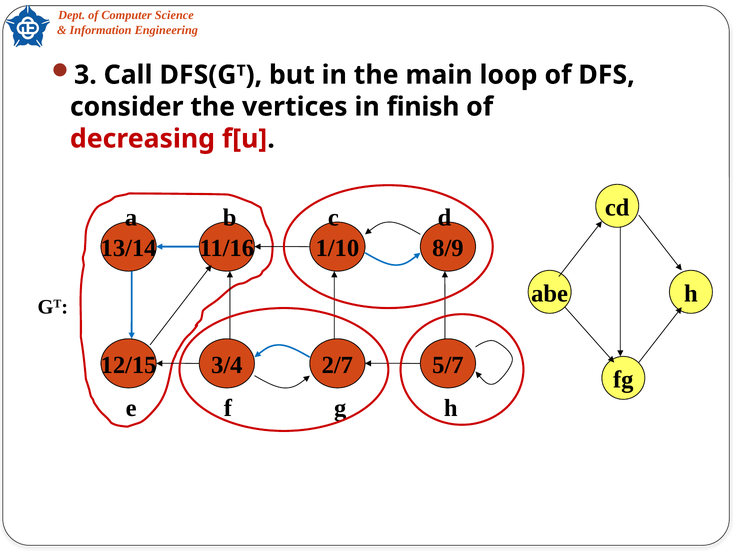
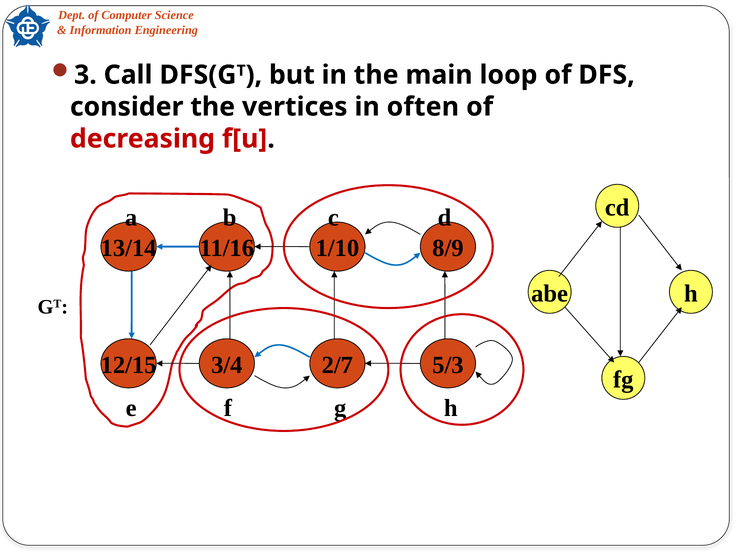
finish: finish -> often
5/7: 5/7 -> 5/3
